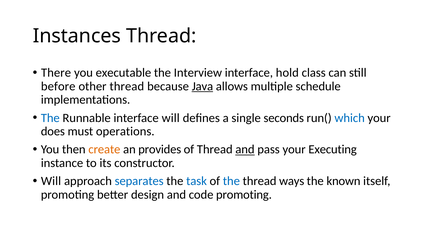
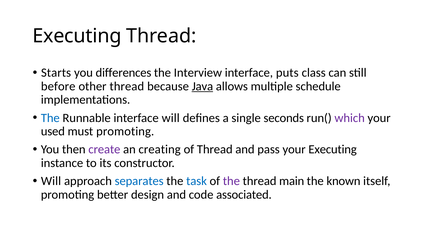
Instances at (77, 36): Instances -> Executing
There: There -> Starts
executable: executable -> differences
hold: hold -> puts
which colour: blue -> purple
does: does -> used
must operations: operations -> promoting
create colour: orange -> purple
provides: provides -> creating
and at (245, 149) underline: present -> none
the at (231, 181) colour: blue -> purple
ways: ways -> main
code promoting: promoting -> associated
